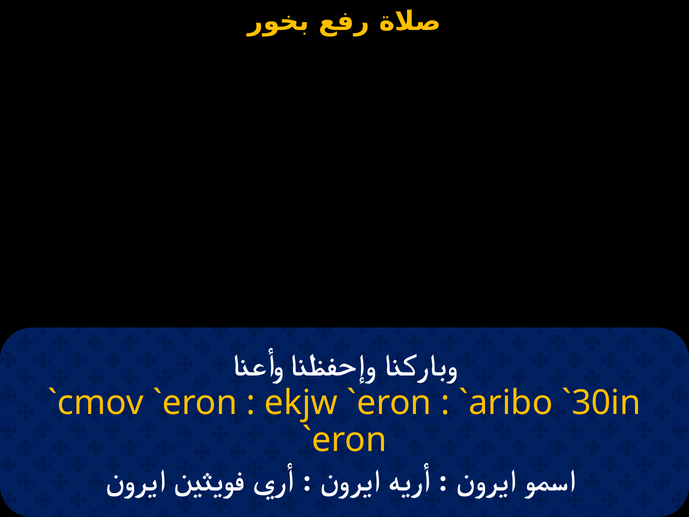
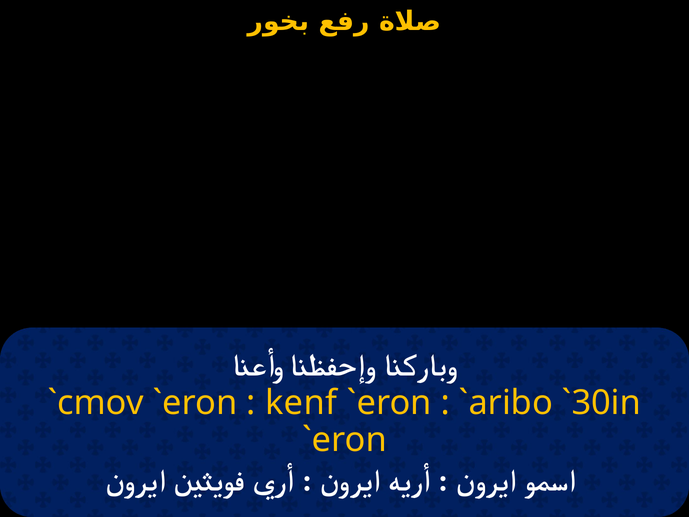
ekjw: ekjw -> kenf
